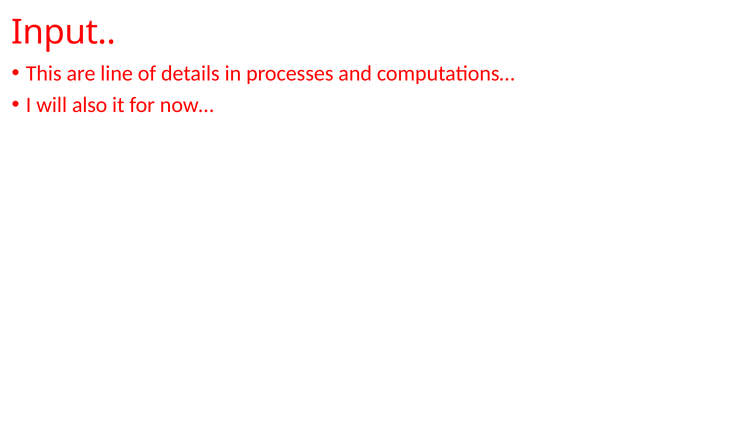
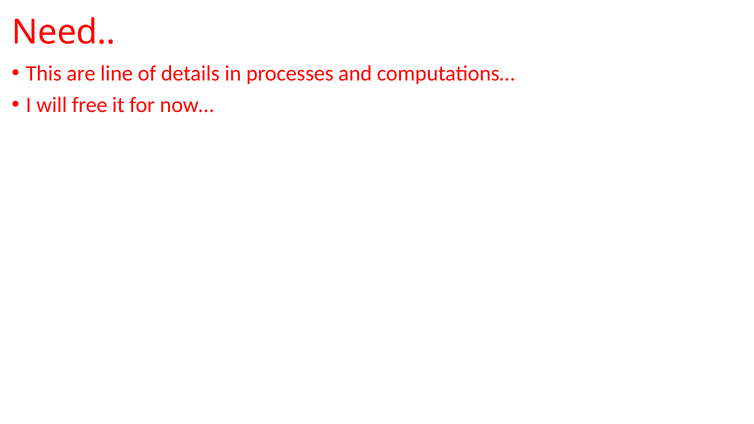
Input: Input -> Need
also: also -> free
